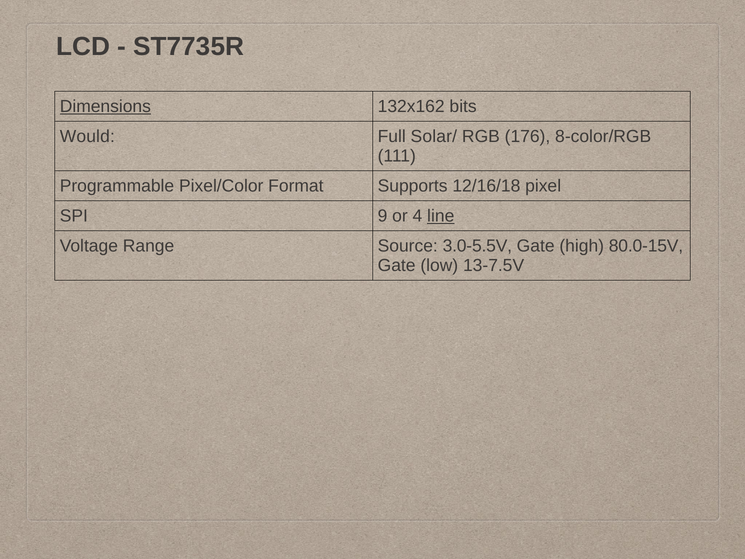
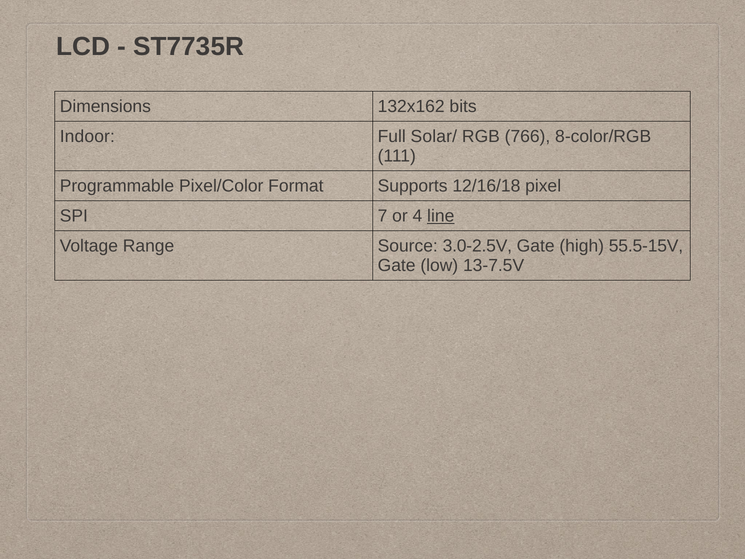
Dimensions underline: present -> none
Would: Would -> Indoor
176: 176 -> 766
9: 9 -> 7
3.0-5.5V: 3.0-5.5V -> 3.0-2.5V
80.0-15V: 80.0-15V -> 55.5-15V
